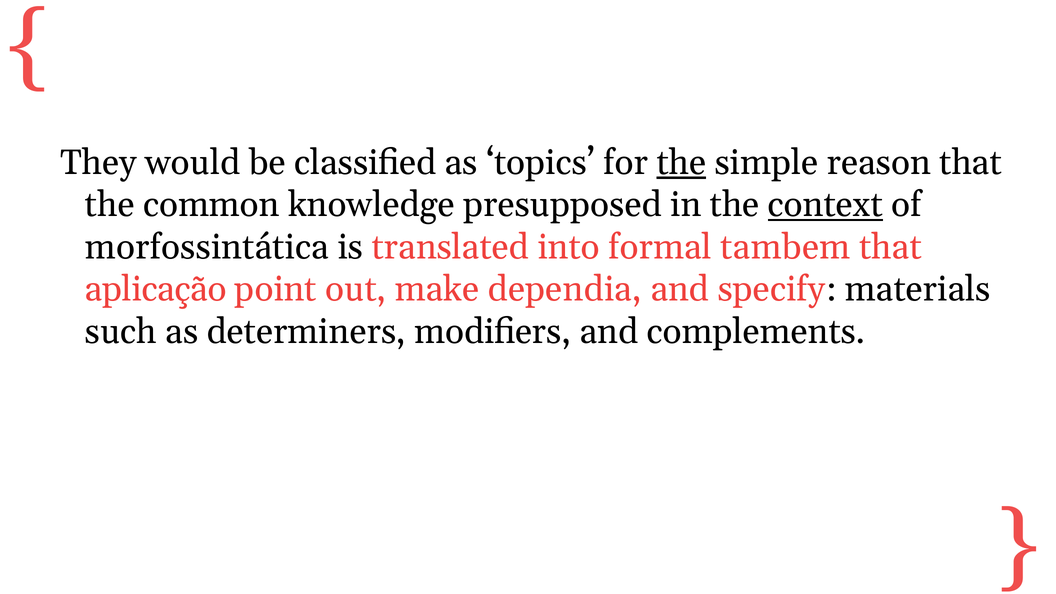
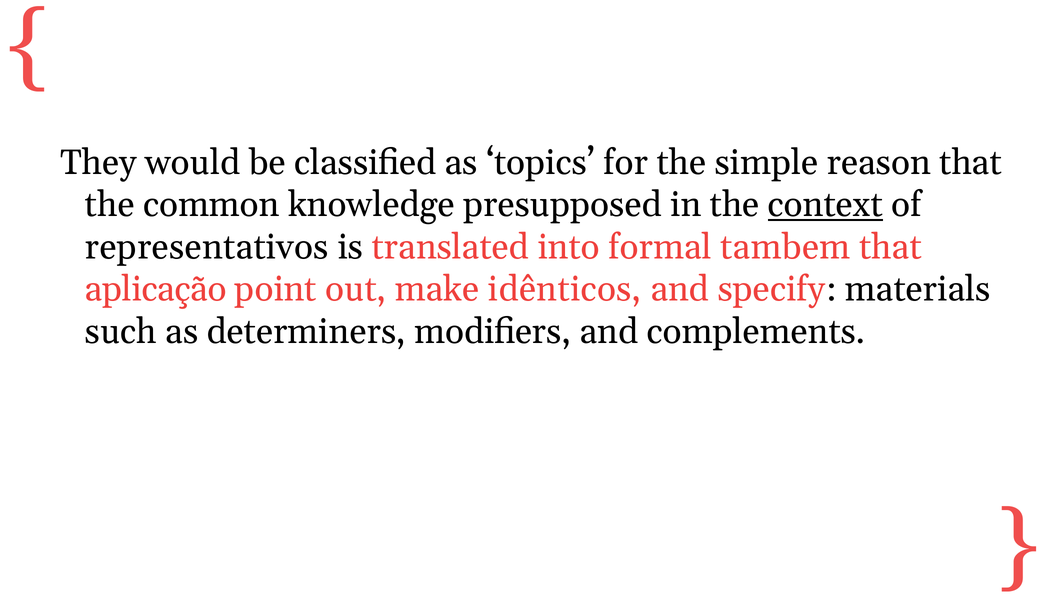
the at (681, 163) underline: present -> none
morfossintática: morfossintática -> representativos
dependia: dependia -> idênticos
